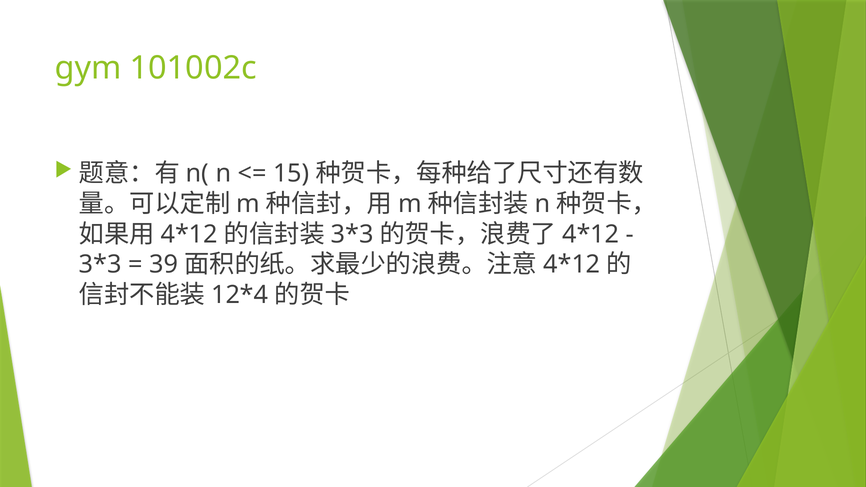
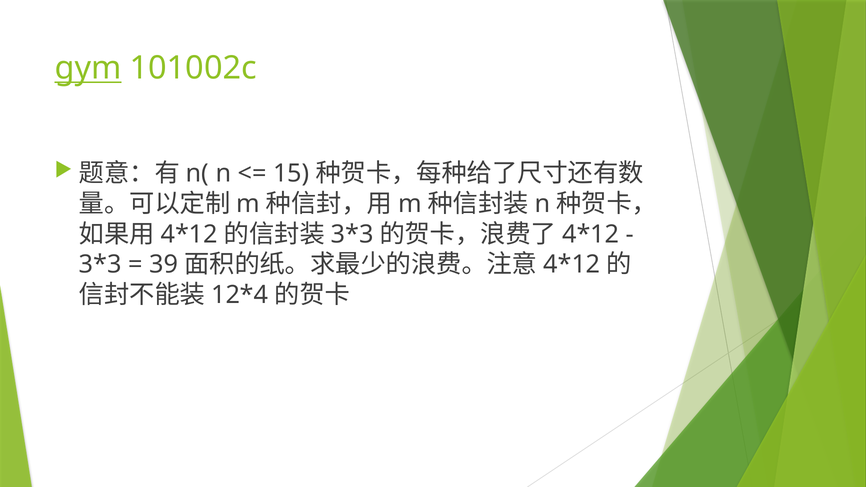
gym underline: none -> present
